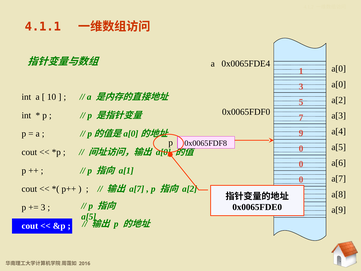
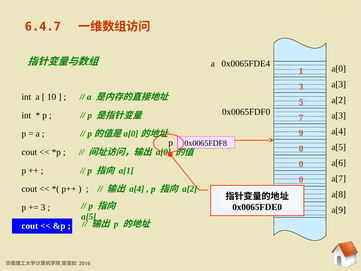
4.1.1: 4.1.1 -> 6.4.7
a[0 at (339, 84): a[0 -> a[3
a[7 at (137, 189): a[7 -> a[4
